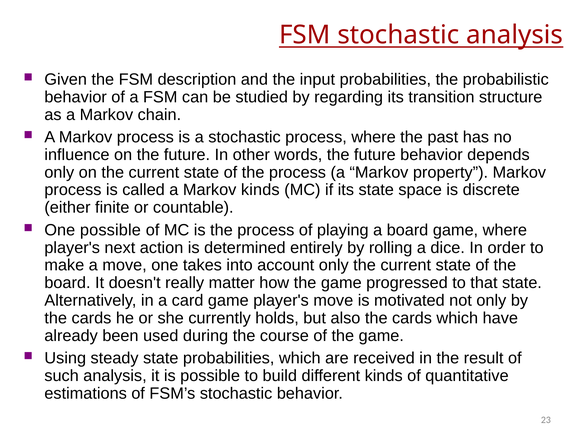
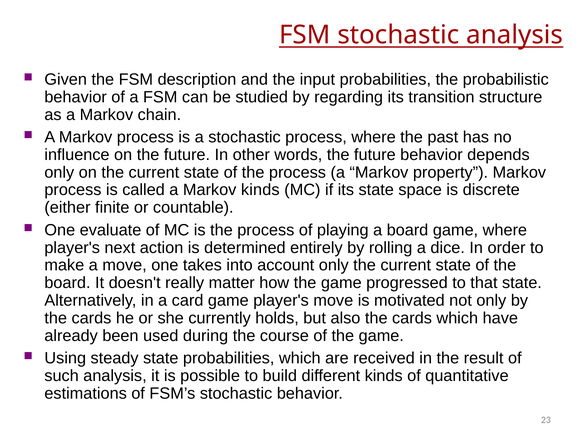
One possible: possible -> evaluate
